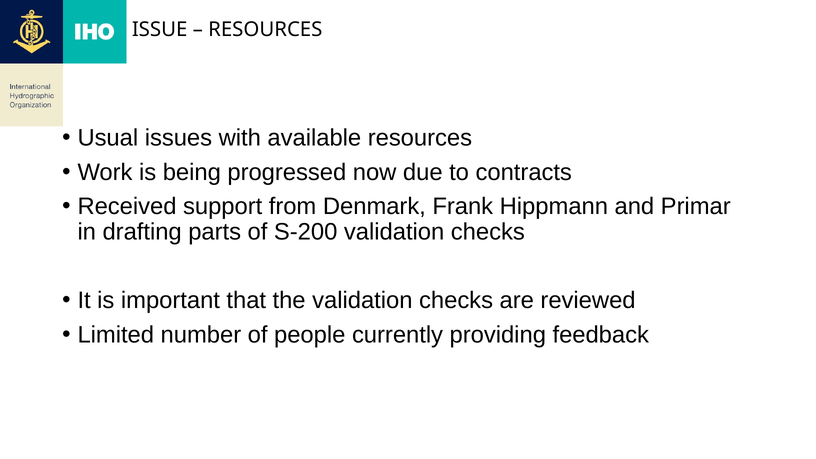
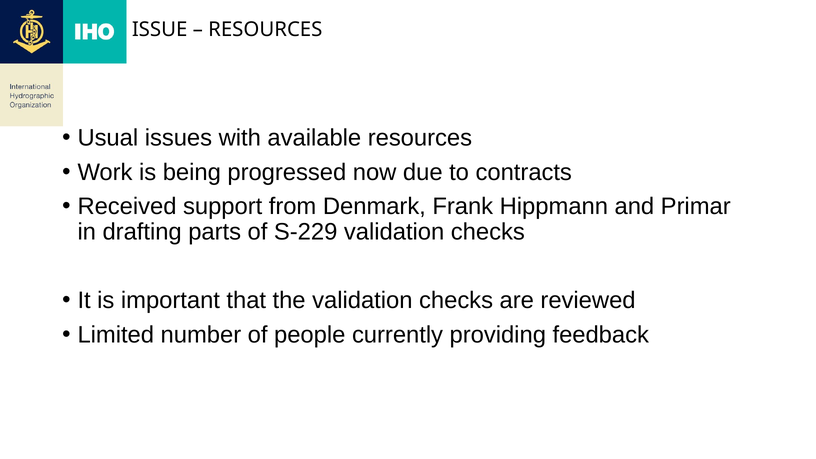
S-200: S-200 -> S-229
